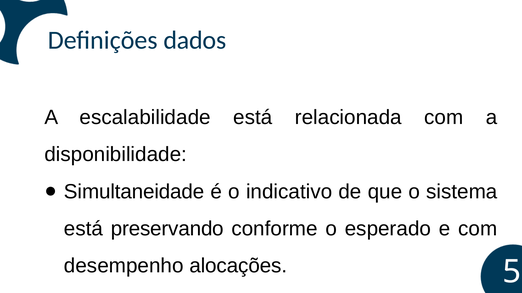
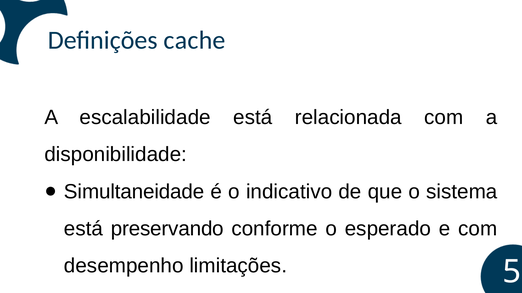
dados: dados -> cache
alocações: alocações -> limitações
